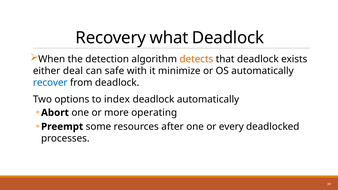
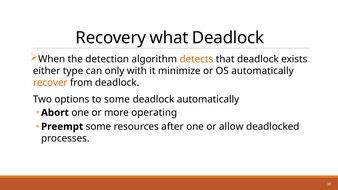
deal: deal -> type
safe: safe -> only
recover colour: blue -> orange
to index: index -> some
every: every -> allow
